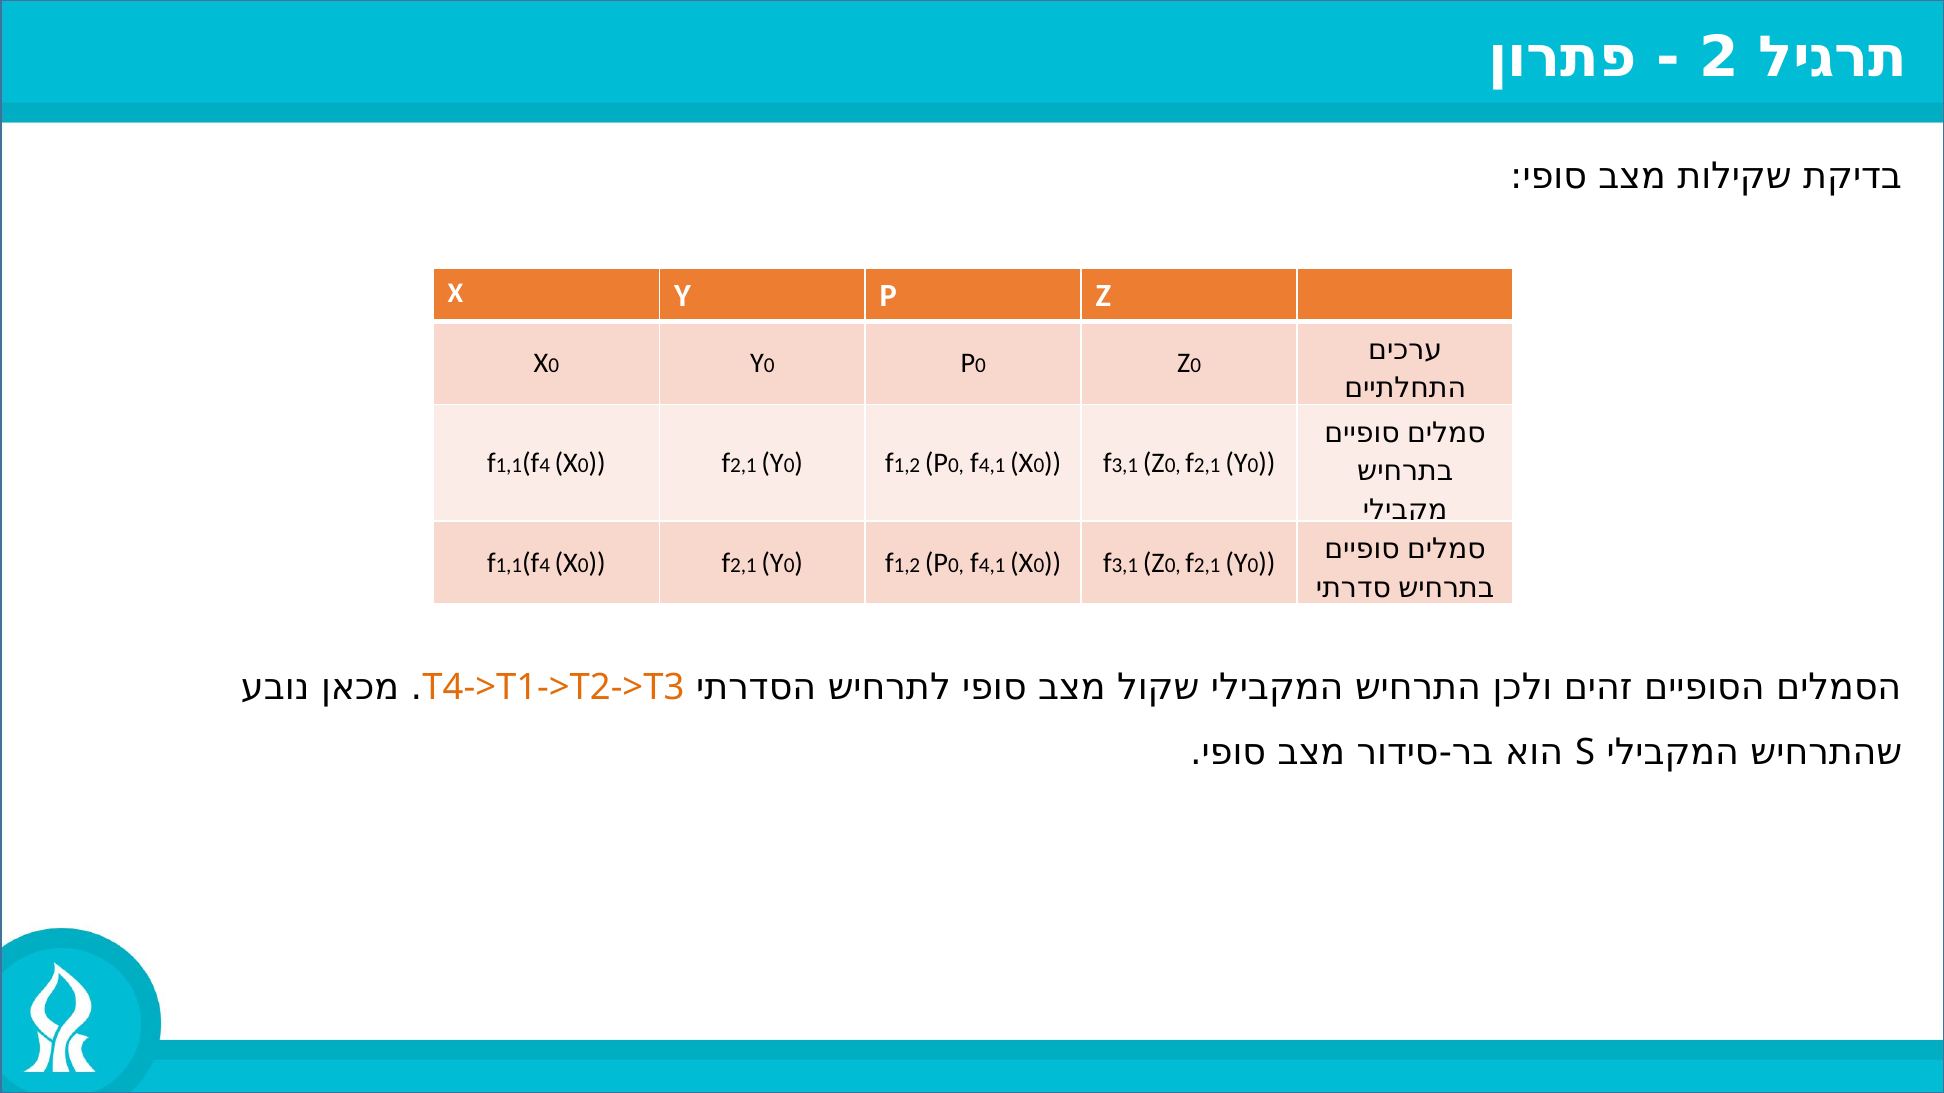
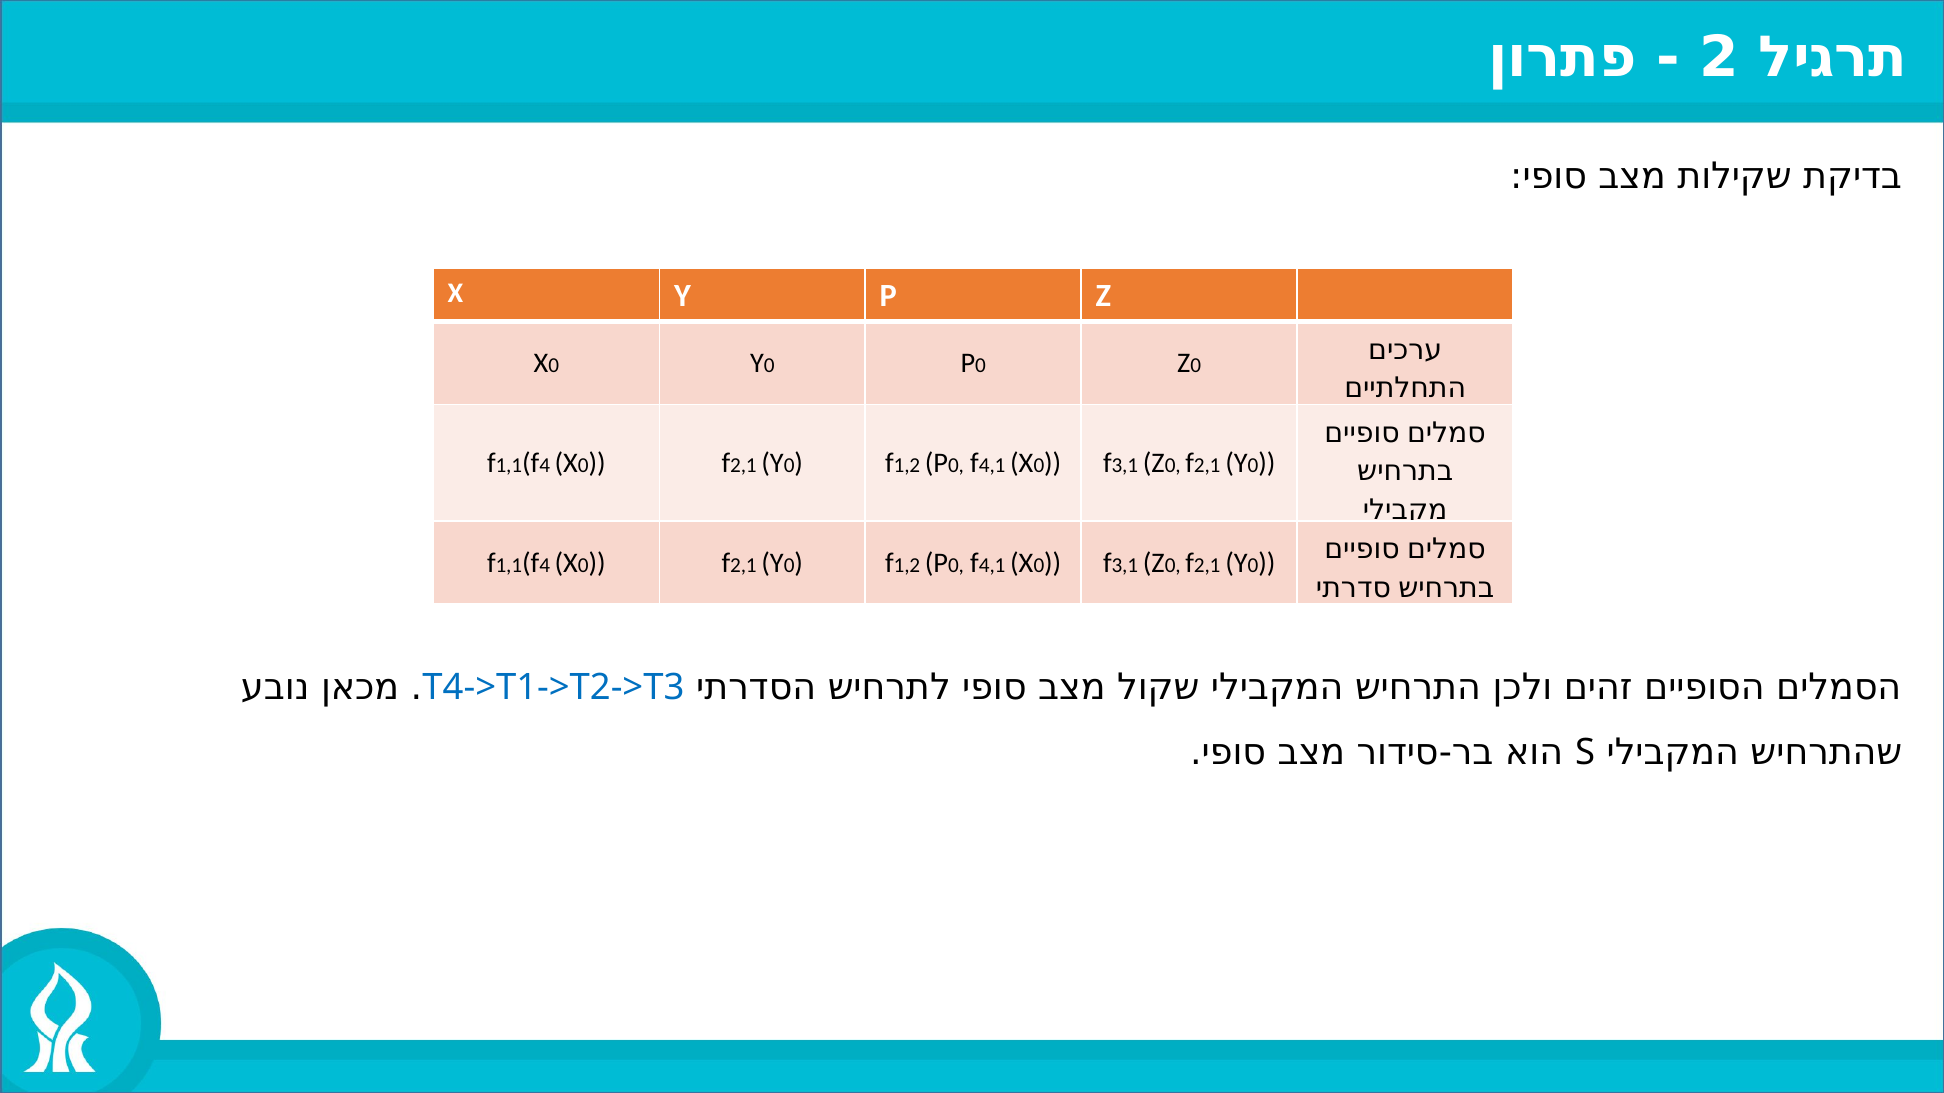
T4->T1->T2->T3 colour: orange -> blue
